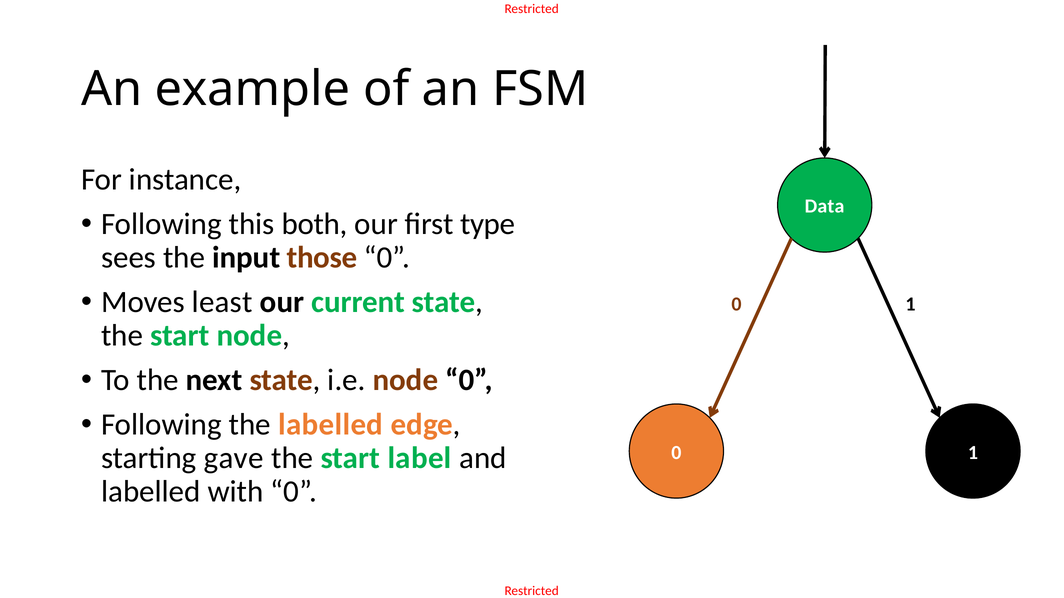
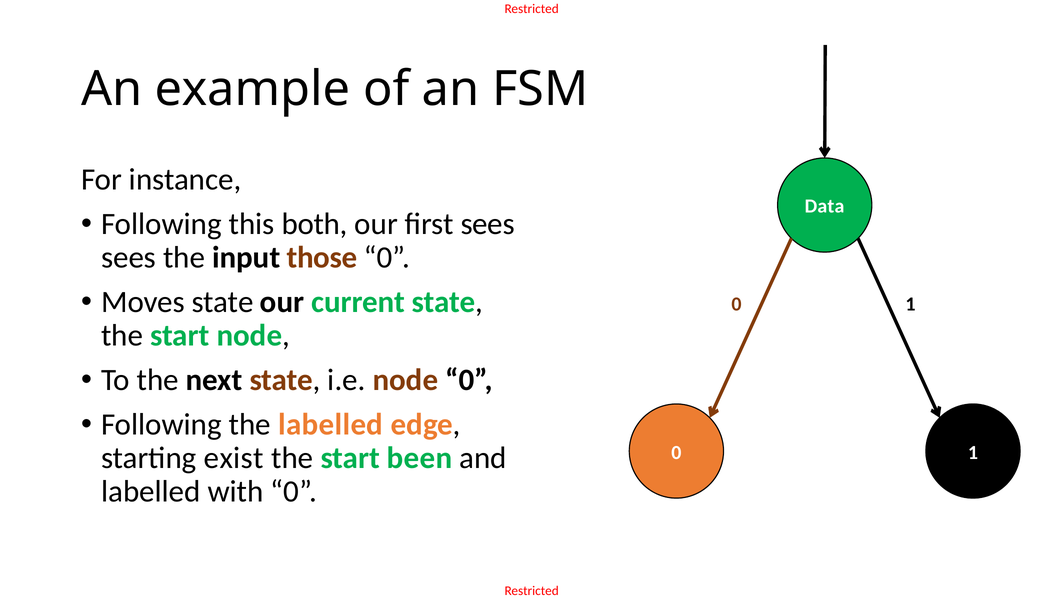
first type: type -> sees
Moves least: least -> state
gave: gave -> exist
label: label -> been
